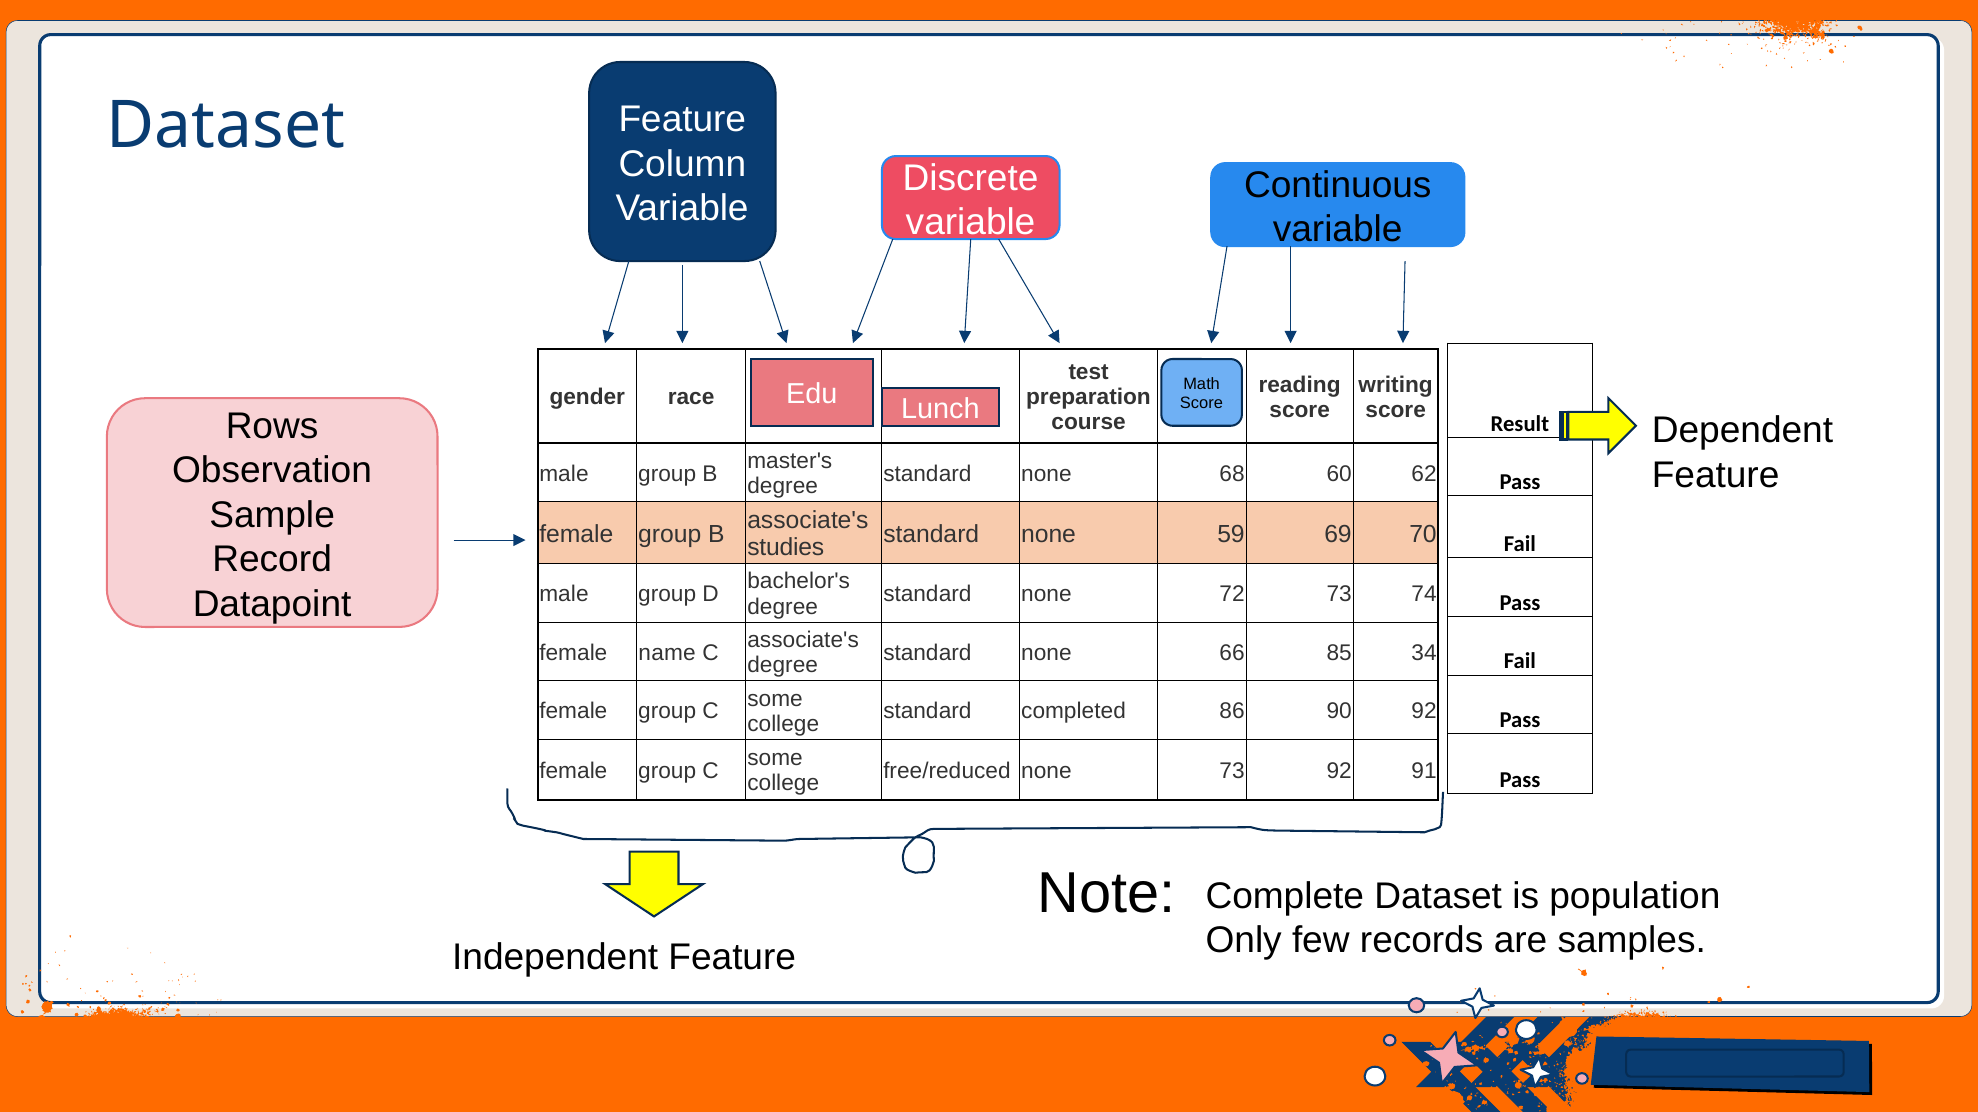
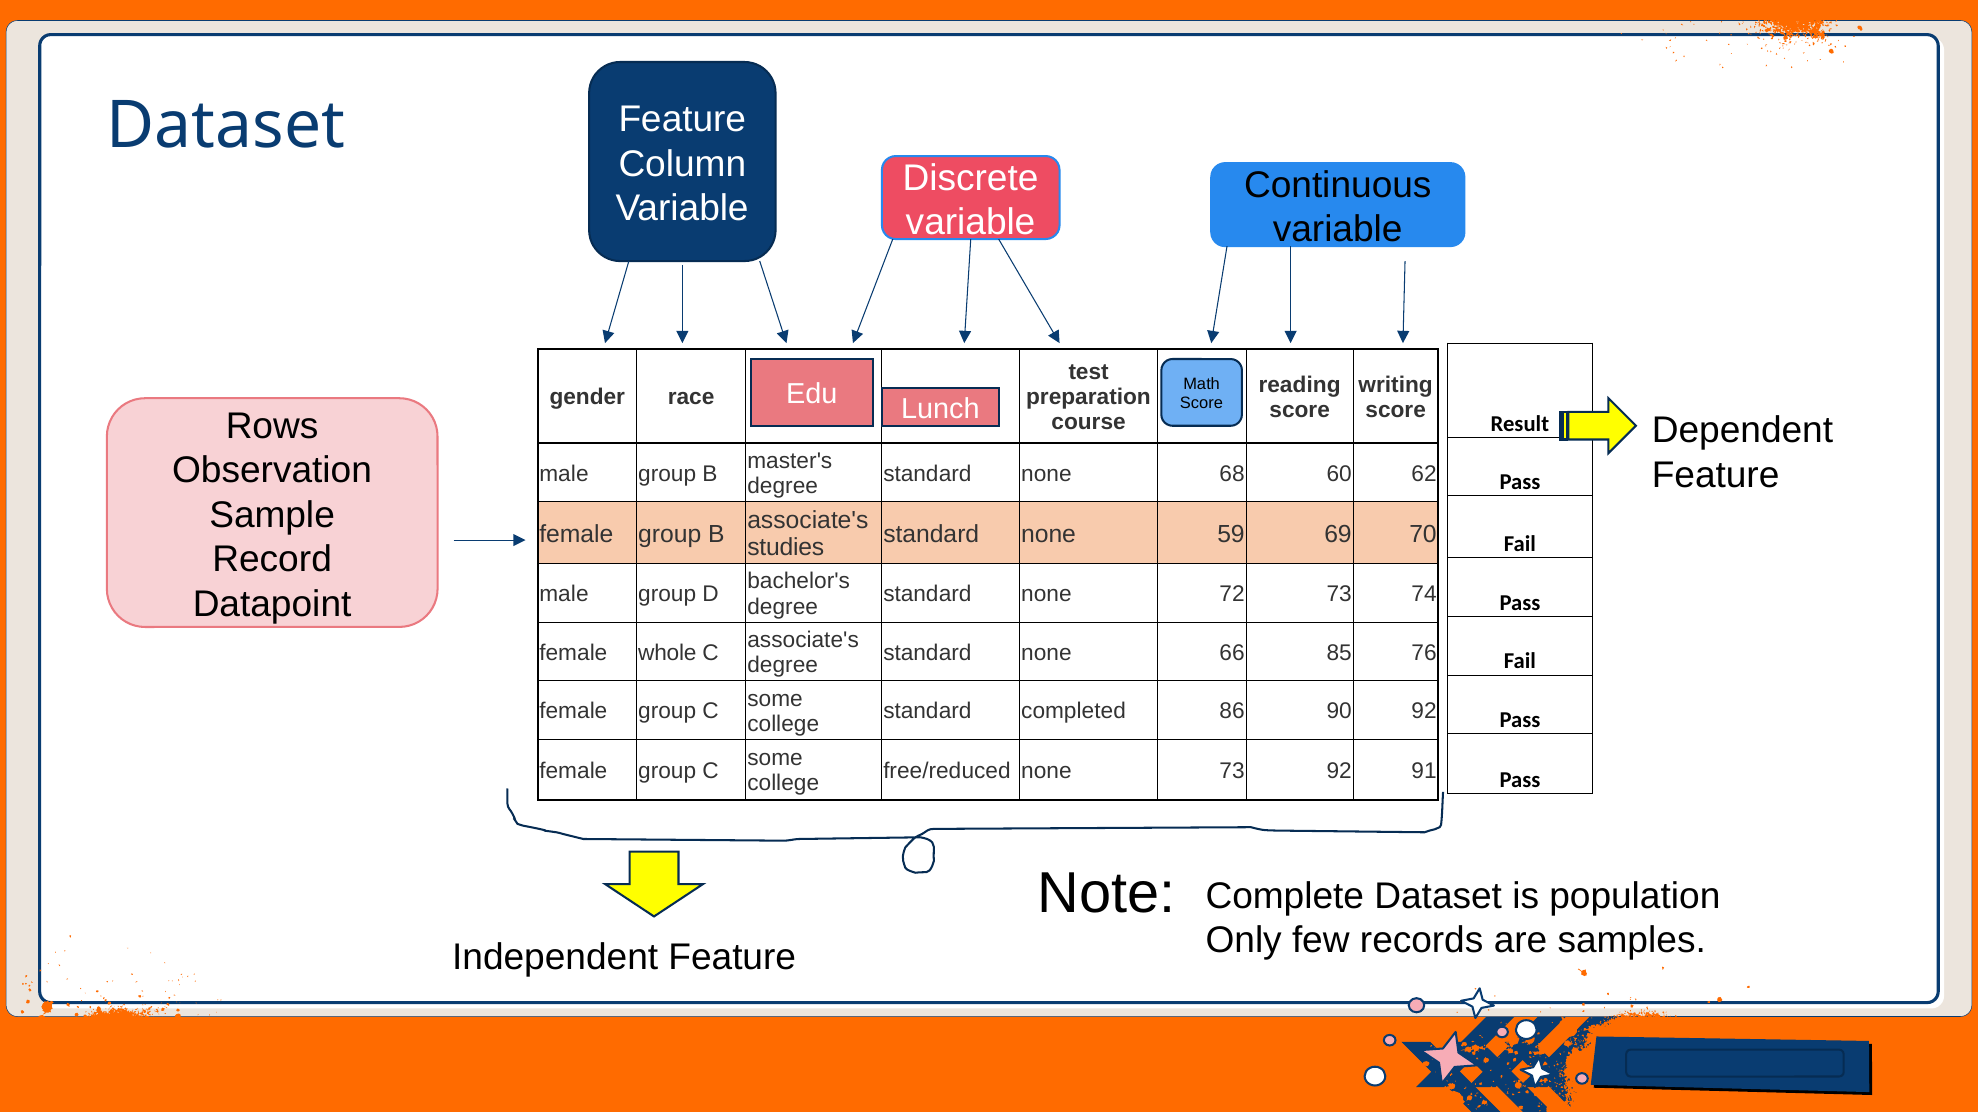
name: name -> whole
34: 34 -> 76
